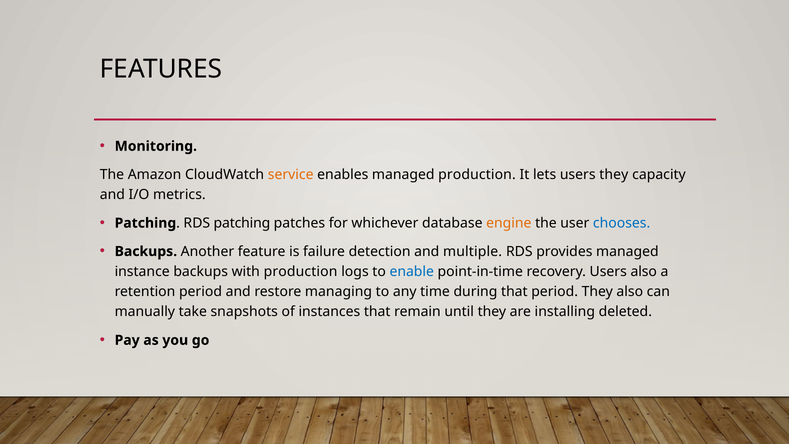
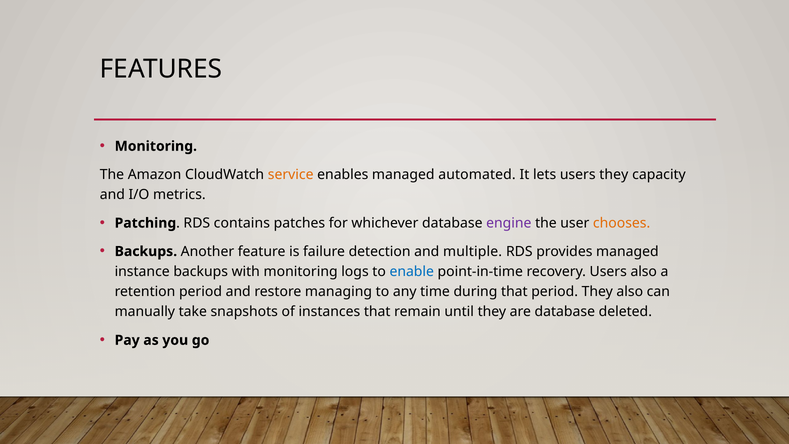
managed production: production -> automated
RDS patching: patching -> contains
engine colour: orange -> purple
chooses colour: blue -> orange
with production: production -> monitoring
are installing: installing -> database
